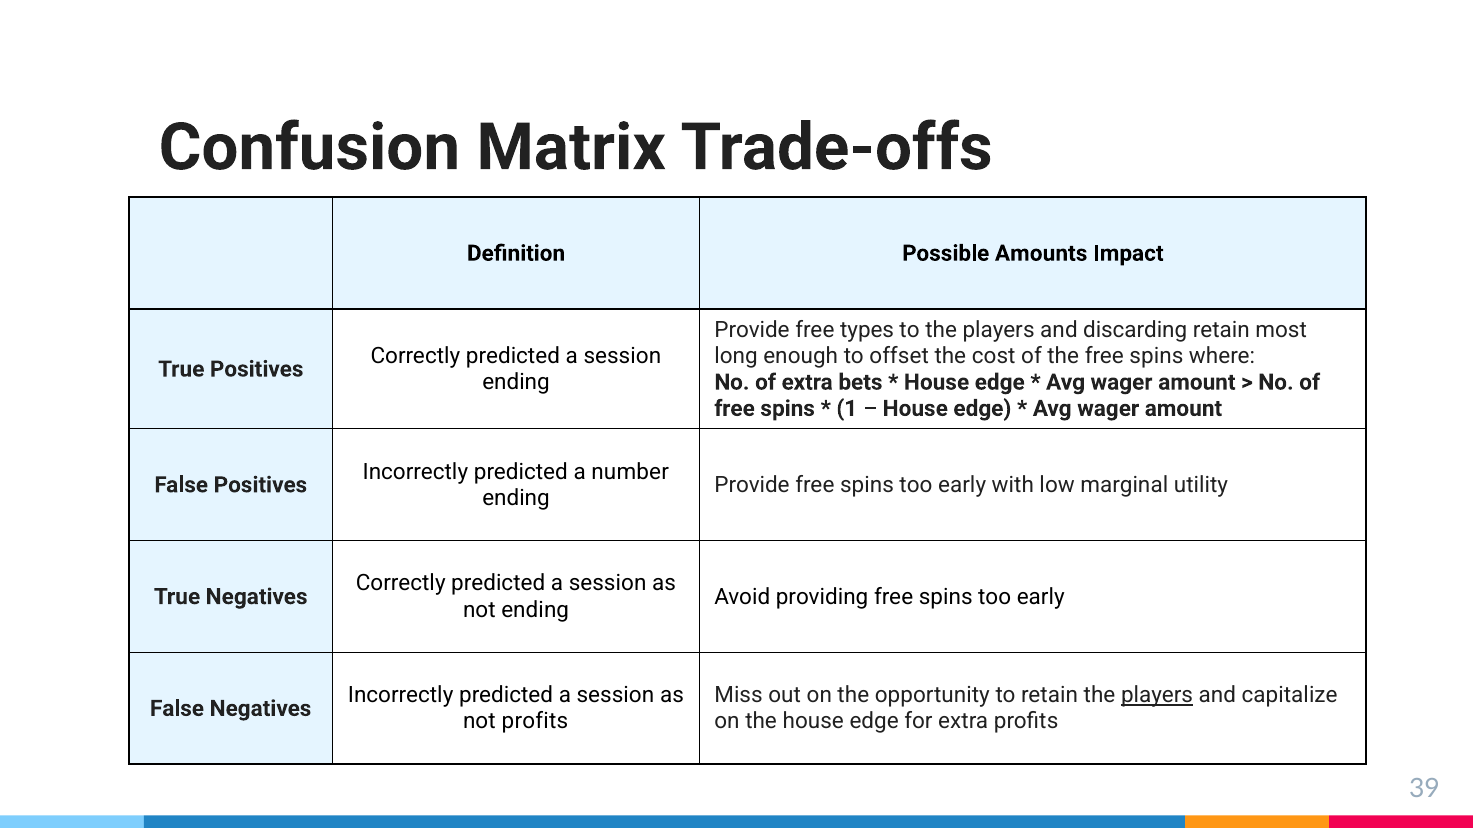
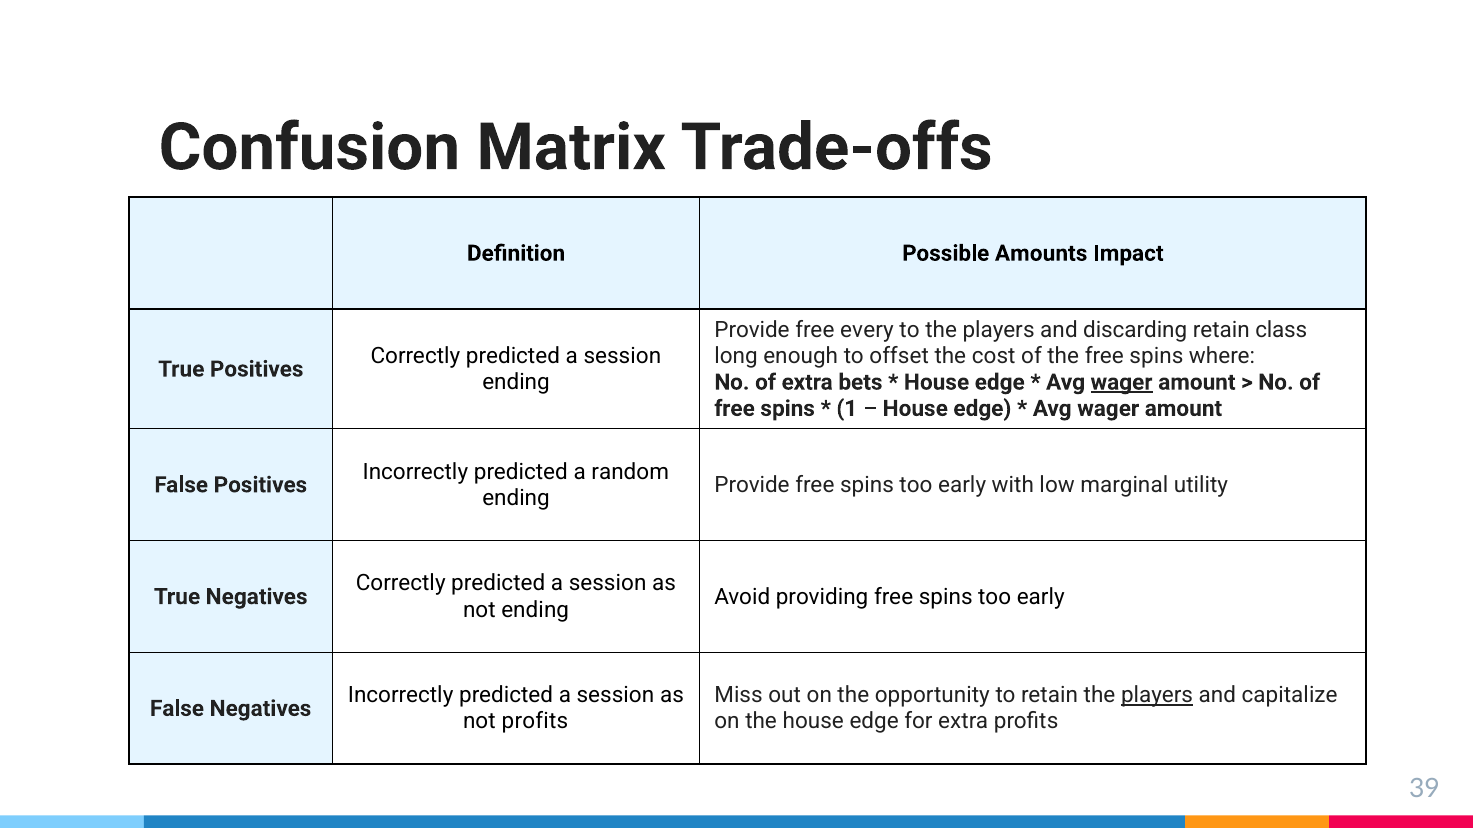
types: types -> every
most: most -> class
wager at (1122, 382) underline: none -> present
number: number -> random
